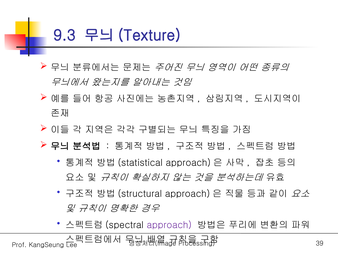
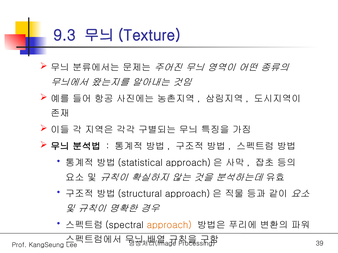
approach colour: purple -> orange
